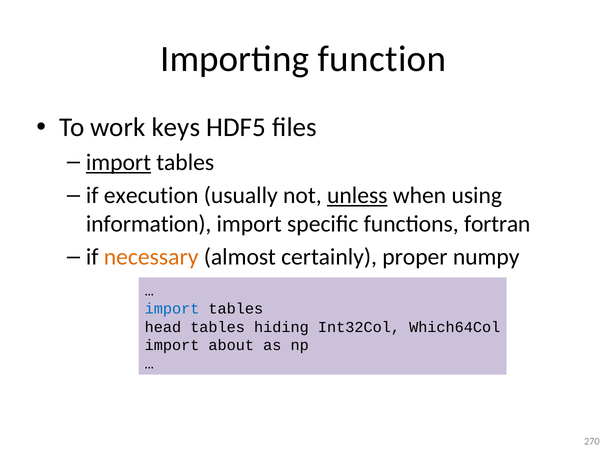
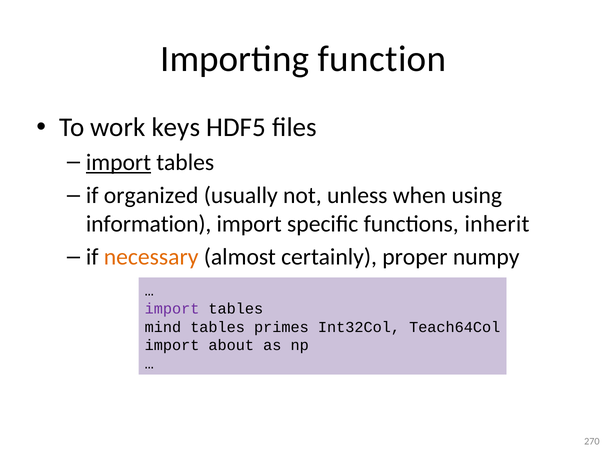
execution: execution -> organized
unless underline: present -> none
fortran: fortran -> inherit
import at (172, 309) colour: blue -> purple
head: head -> mind
hiding: hiding -> primes
Which64Col: Which64Col -> Teach64Col
